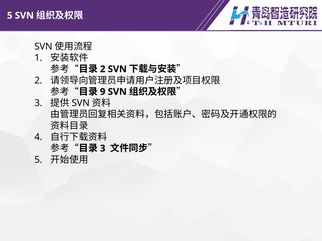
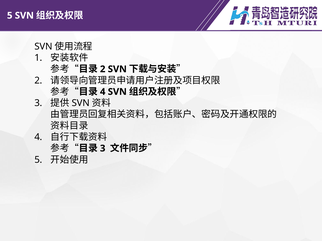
9 at (103, 92): 9 -> 4
